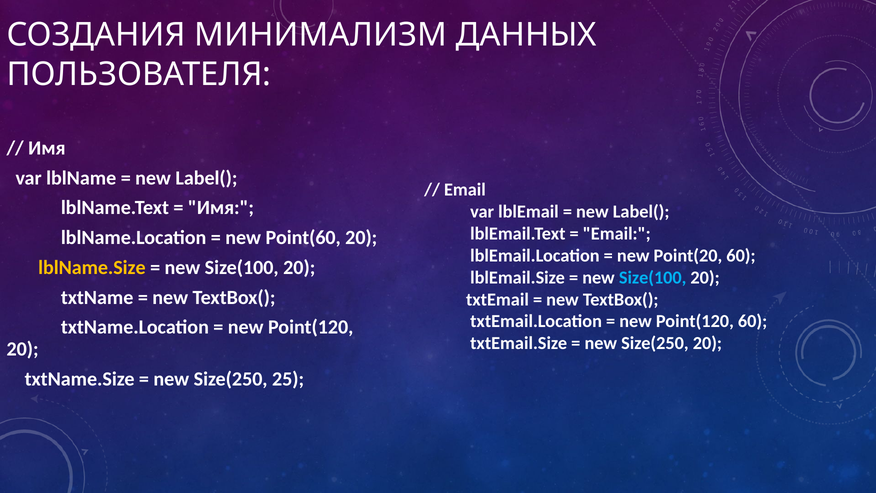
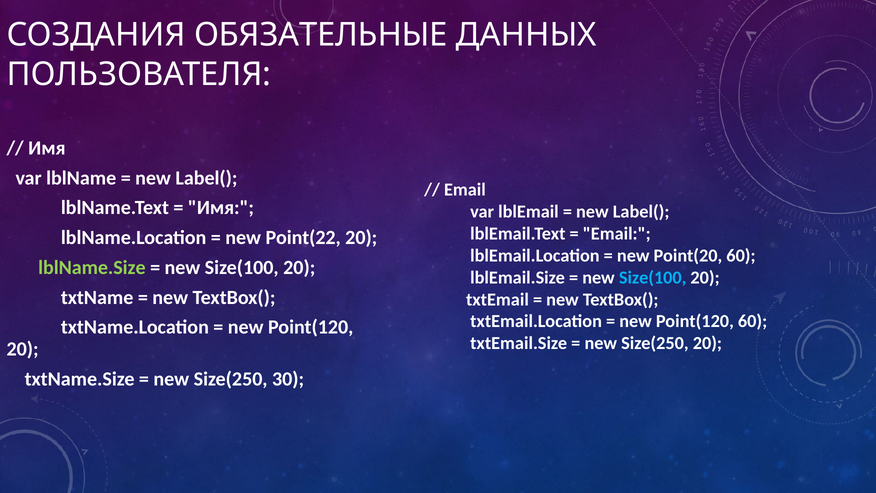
МИНИМАЛИЗМ: МИНИМАЛИЗМ -> ОБЯЗАТЕЛЬНЫЕ
Point(60: Point(60 -> Point(22
lblName.Size colour: yellow -> light green
25: 25 -> 30
